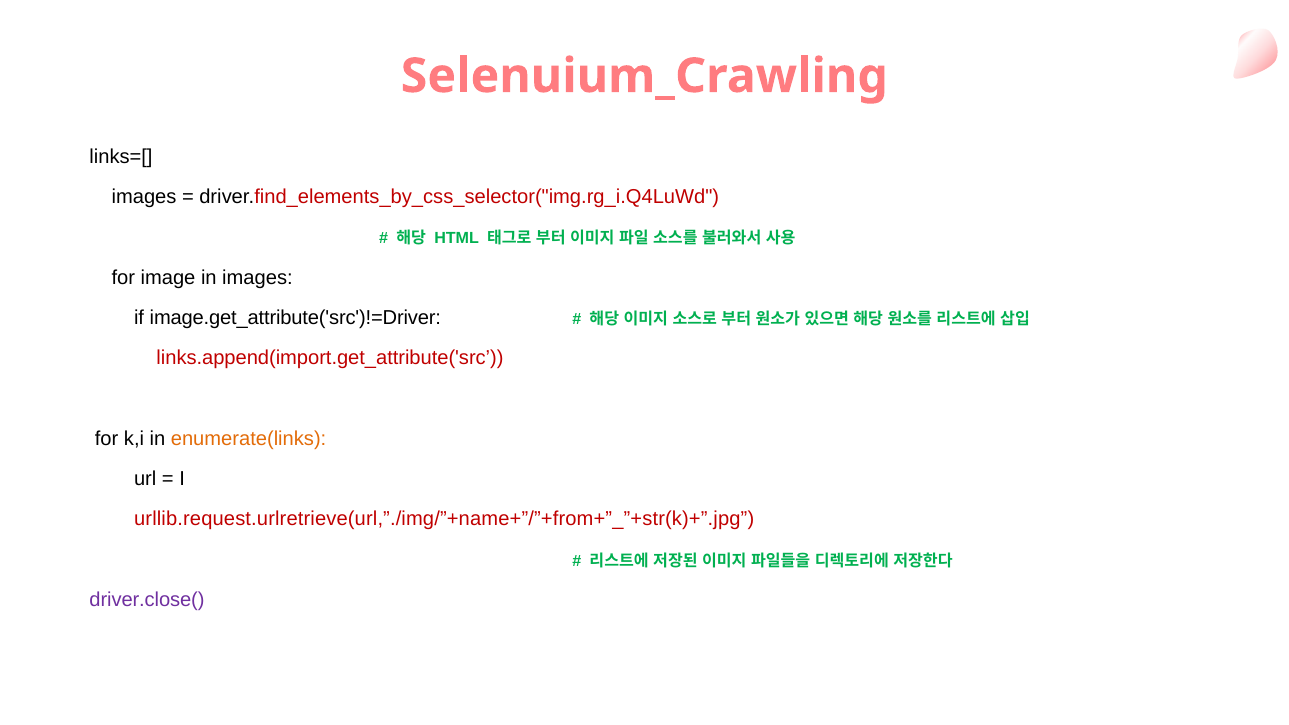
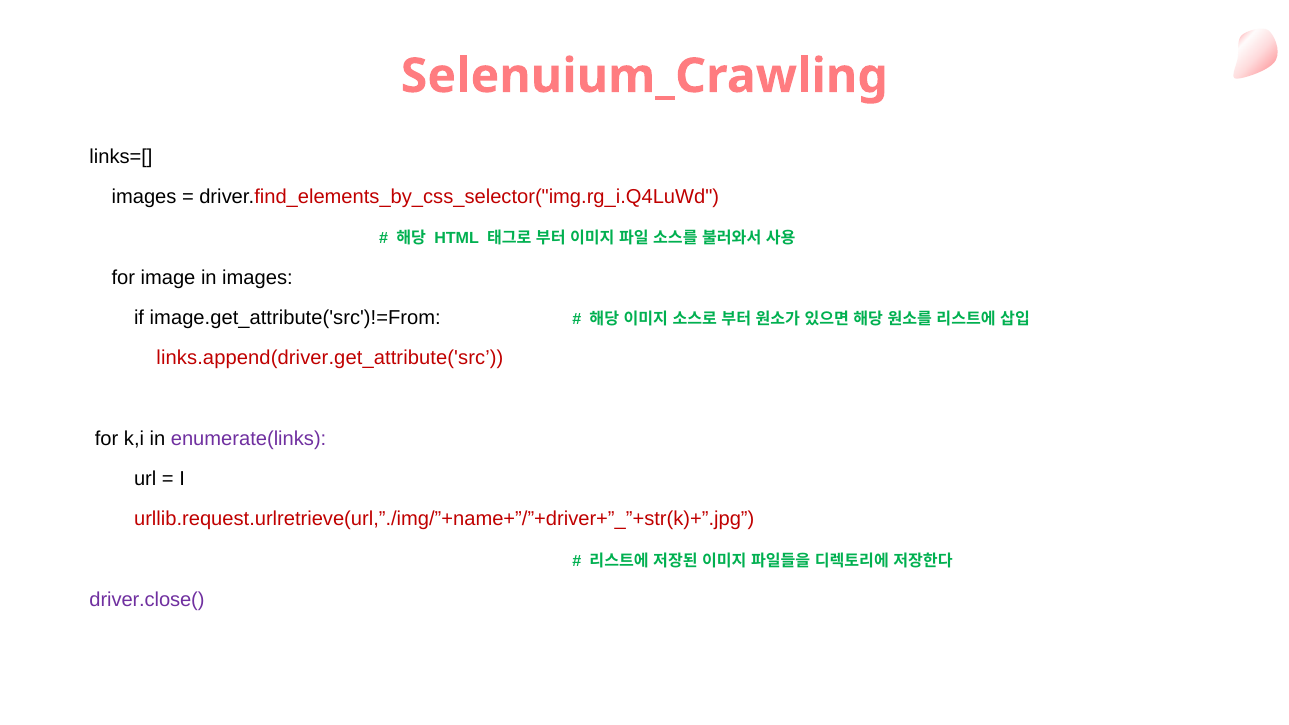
image.get_attribute('src')!=Driver: image.get_attribute('src')!=Driver -> image.get_attribute('src')!=From
links.append(import.get_attribute('src: links.append(import.get_attribute('src -> links.append(driver.get_attribute('src
enumerate(links colour: orange -> purple
urllib.request.urlretrieve(url,”./img/”+name+”/”+from+”_”+str(k)+”.jpg: urllib.request.urlretrieve(url,”./img/”+name+”/”+from+”_”+str(k)+”.jpg -> urllib.request.urlretrieve(url,”./img/”+name+”/”+driver+”_”+str(k)+”.jpg
